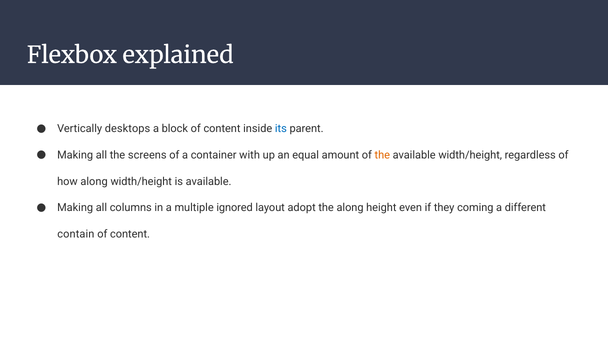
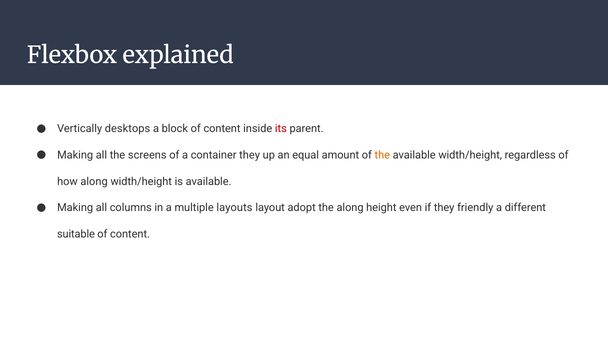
its colour: blue -> red
container with: with -> they
ignored: ignored -> layouts
coming: coming -> friendly
contain: contain -> suitable
